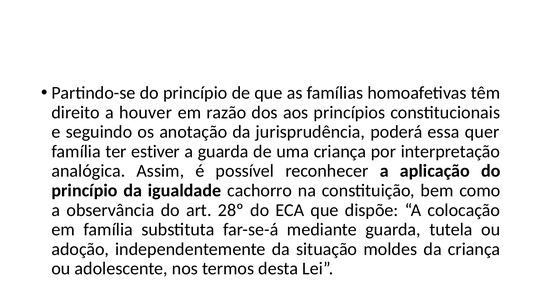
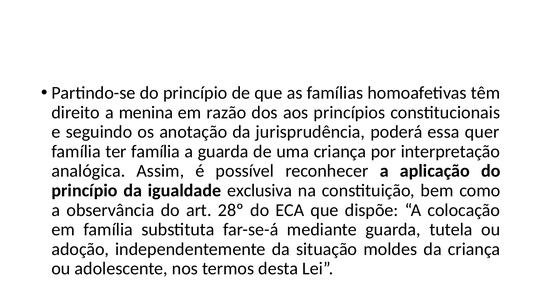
houver: houver -> menina
ter estiver: estiver -> família
cachorro: cachorro -> exclusiva
